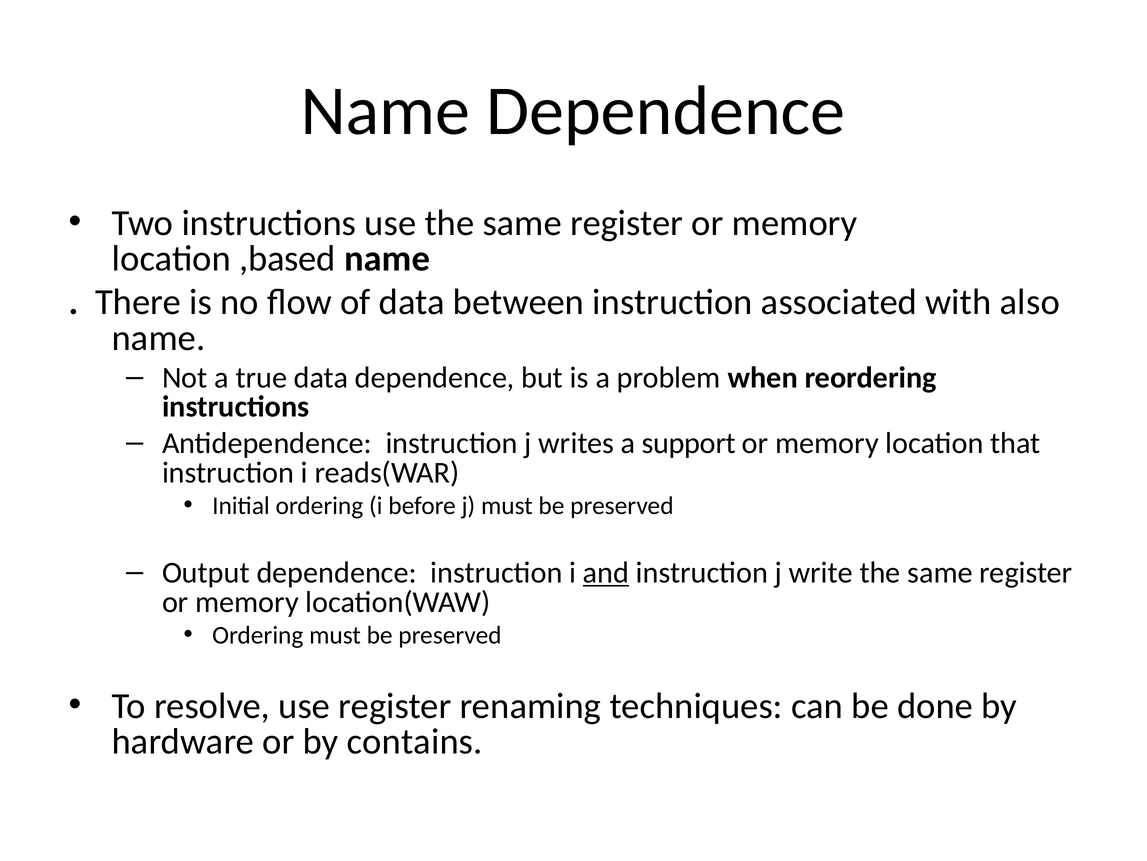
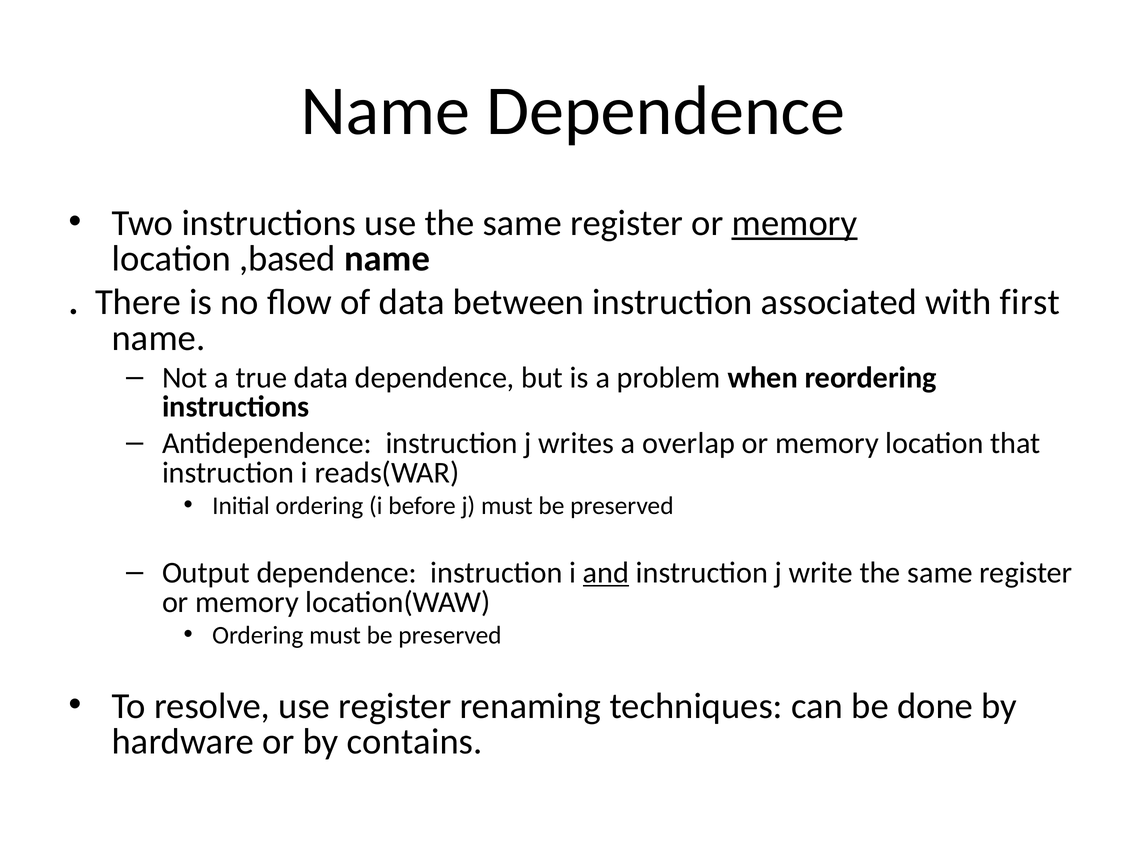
memory at (795, 223) underline: none -> present
also: also -> first
support: support -> overlap
